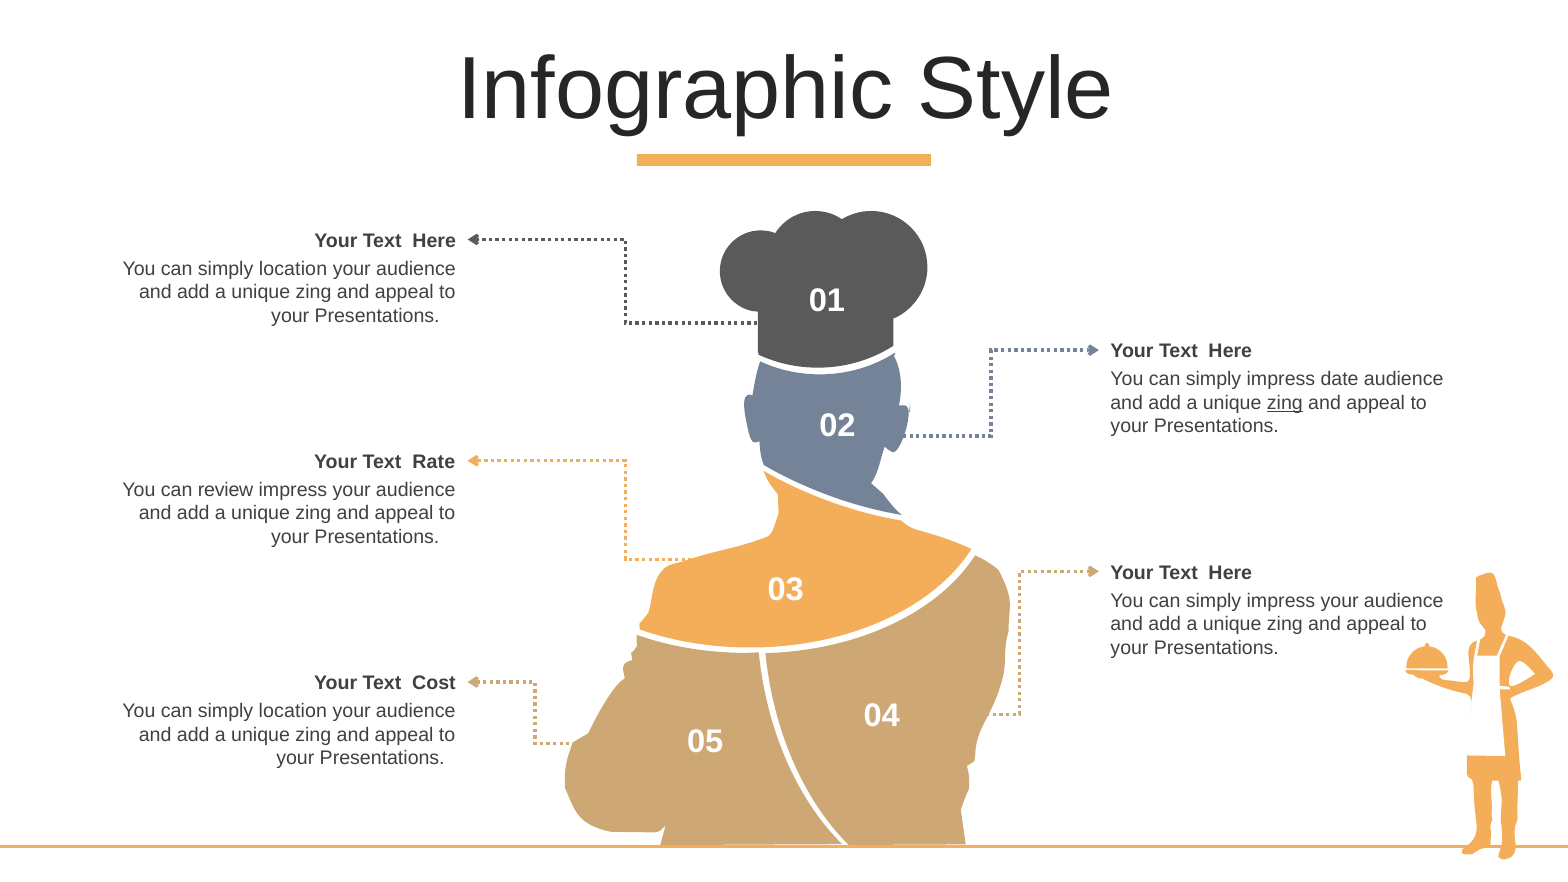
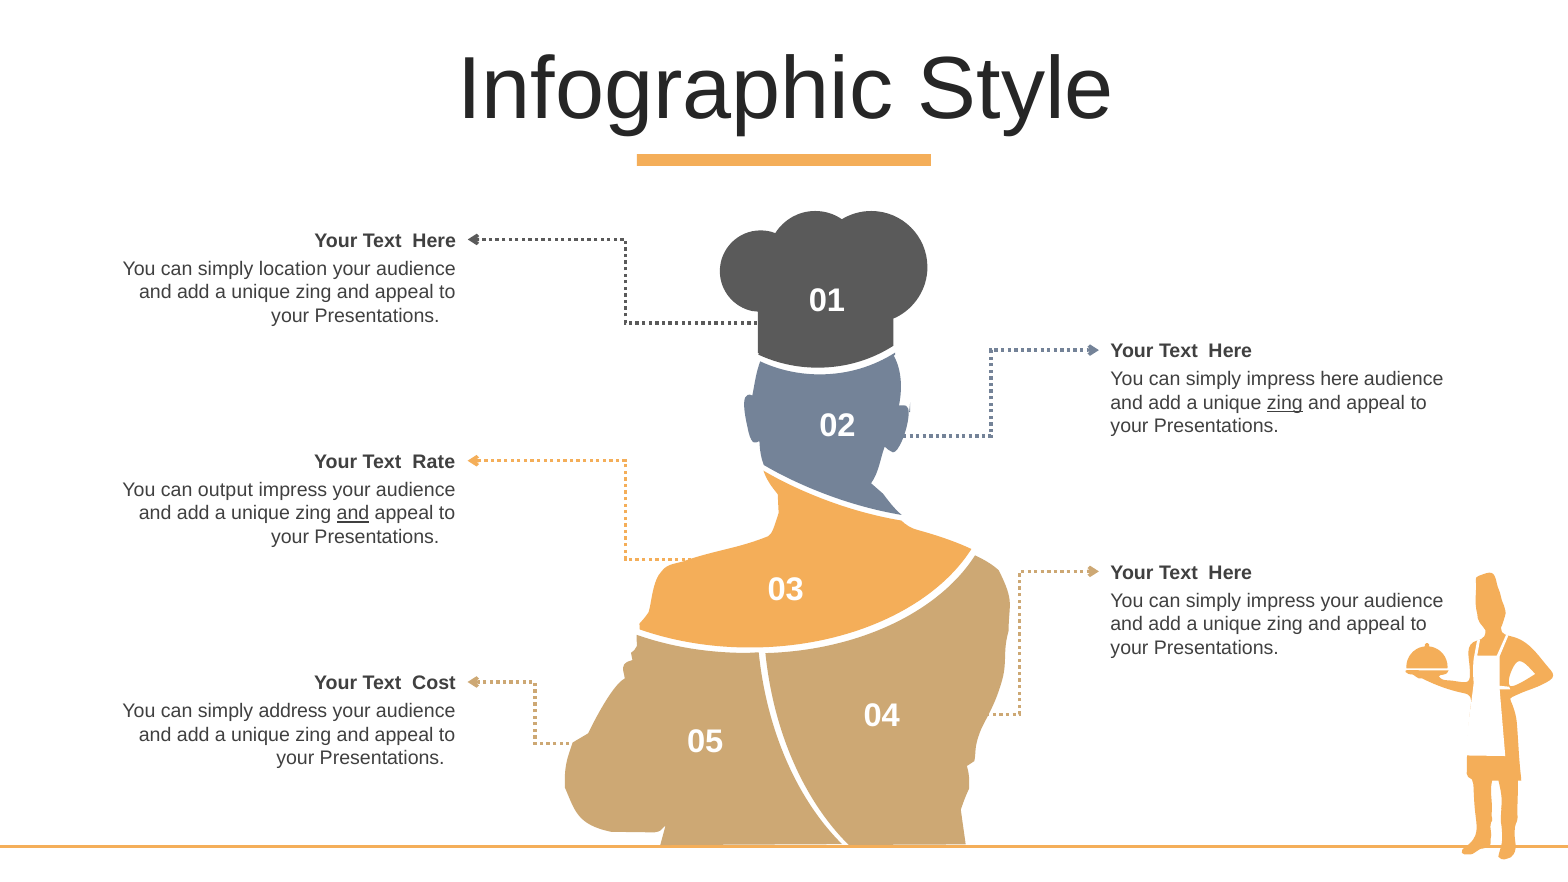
impress date: date -> here
review: review -> output
and at (353, 514) underline: none -> present
location at (293, 711): location -> address
